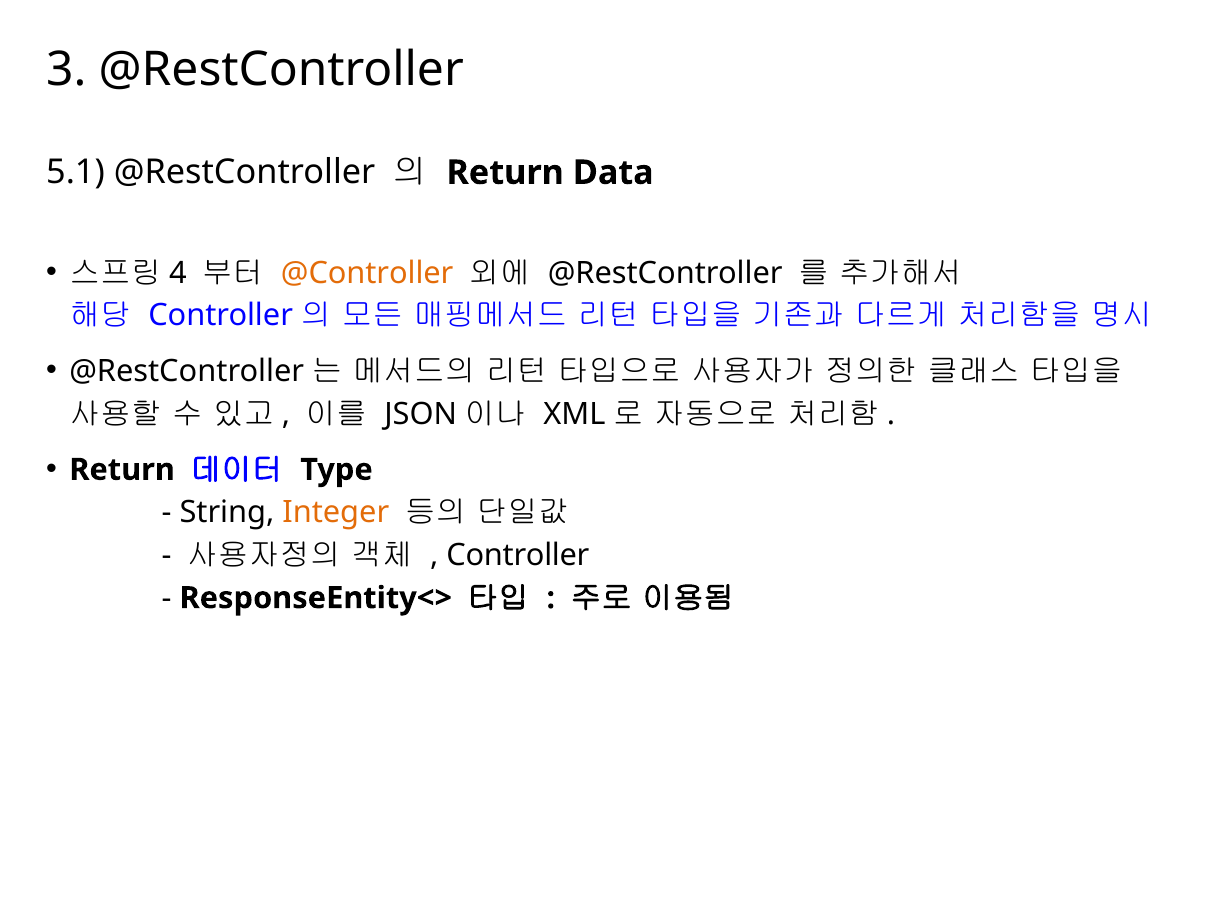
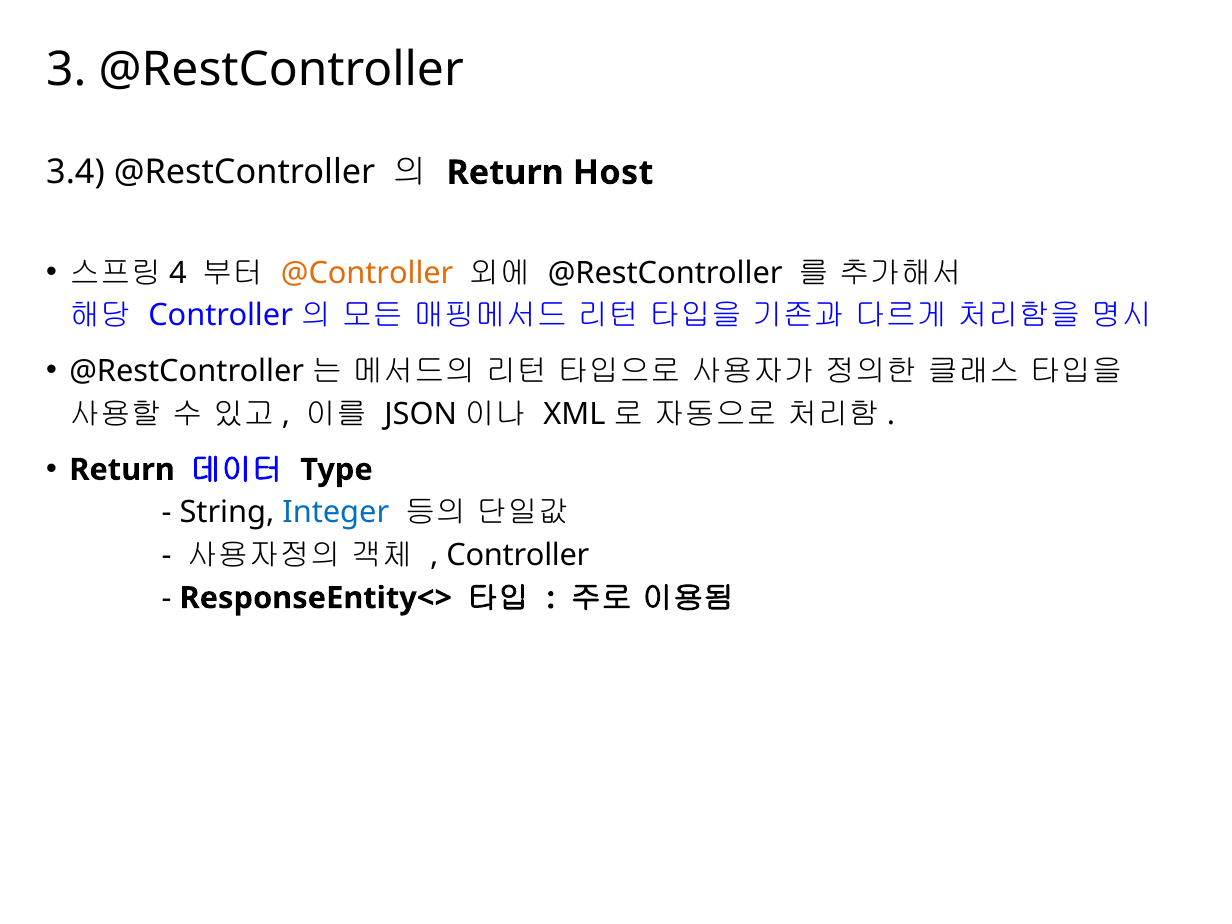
5.1: 5.1 -> 3.4
Data: Data -> Host
Integer colour: orange -> blue
